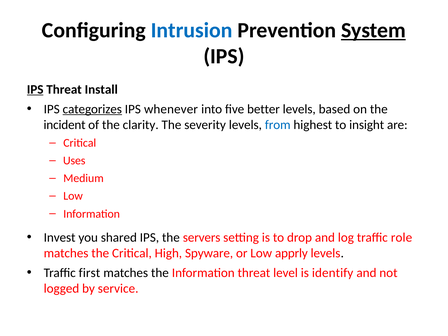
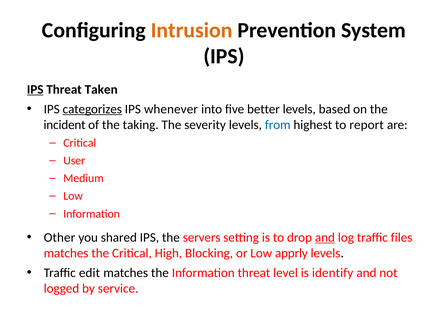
Intrusion colour: blue -> orange
System underline: present -> none
Install: Install -> Taken
clarity: clarity -> taking
insight: insight -> report
Uses: Uses -> User
Invest: Invest -> Other
and at (325, 237) underline: none -> present
role: role -> files
Spyware: Spyware -> Blocking
first: first -> edit
